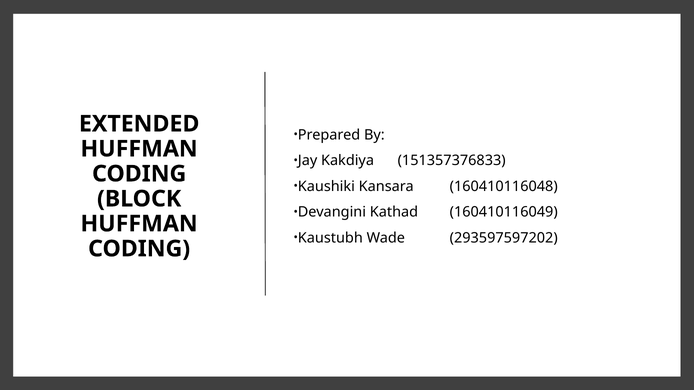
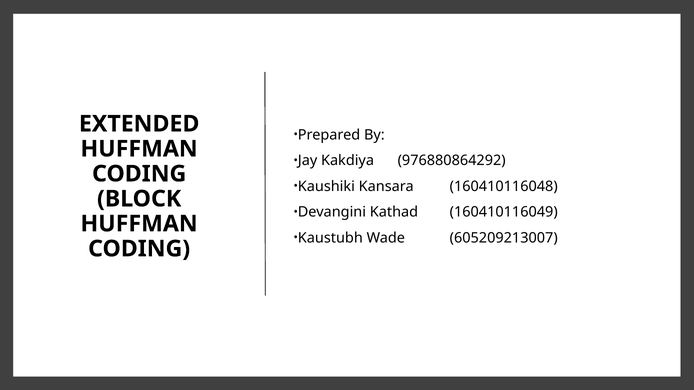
151357376833: 151357376833 -> 976880864292
293597597202: 293597597202 -> 605209213007
